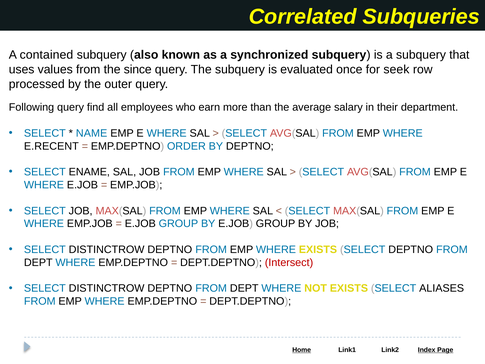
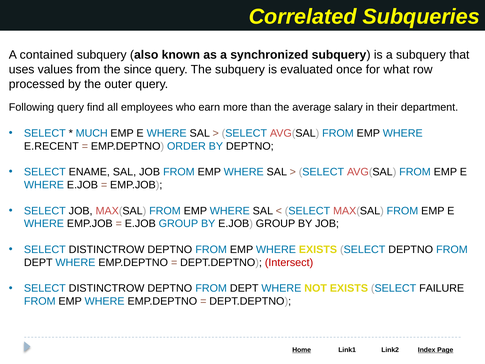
seek: seek -> what
NAME: NAME -> MUCH
ALIASES: ALIASES -> FAILURE
